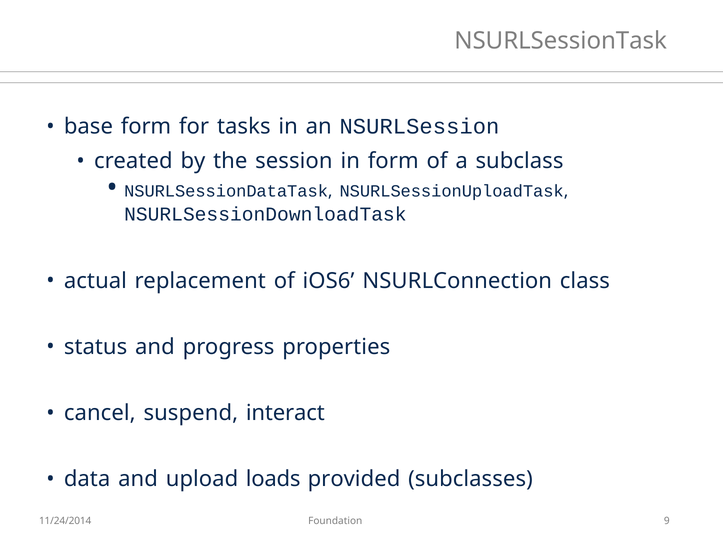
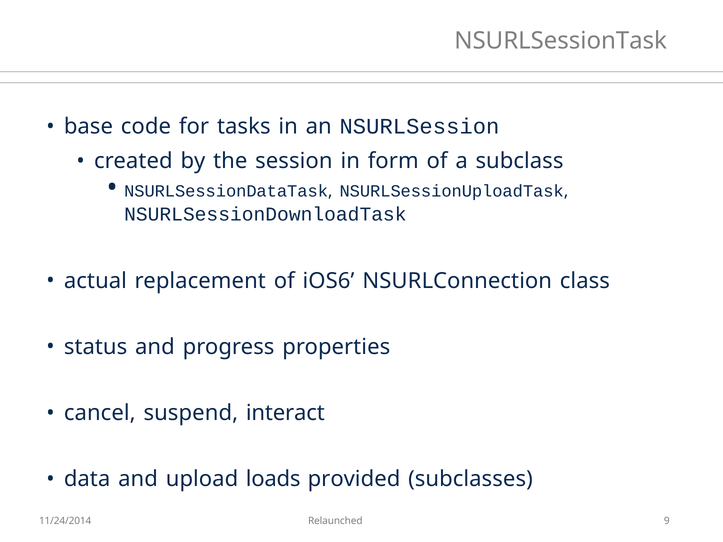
base form: form -> code
Foundation: Foundation -> Relaunched
